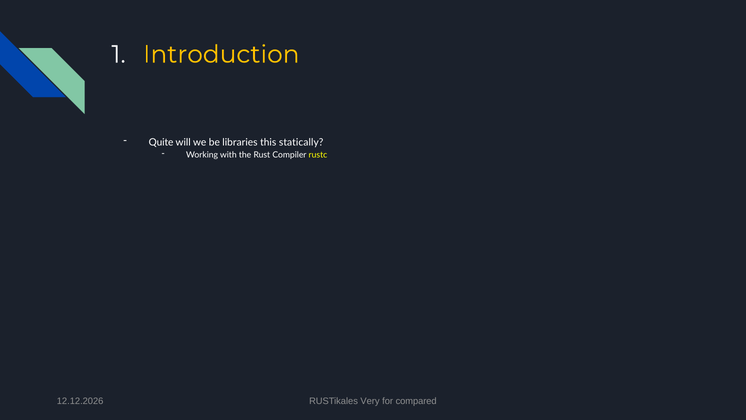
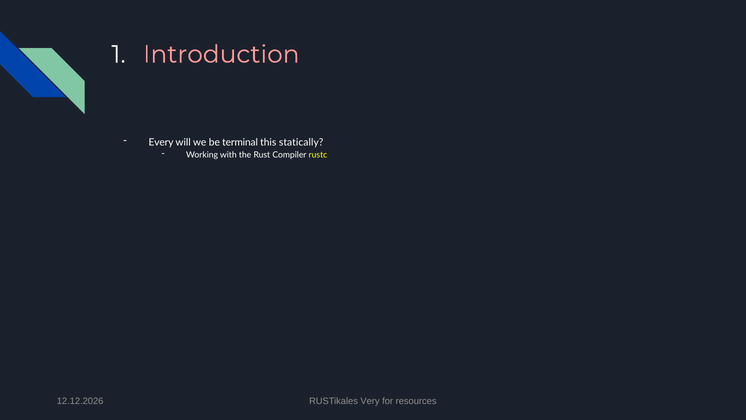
Introduction colour: yellow -> pink
Quite: Quite -> Every
libraries: libraries -> terminal
compared: compared -> resources
